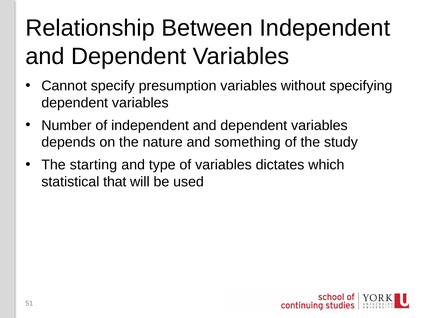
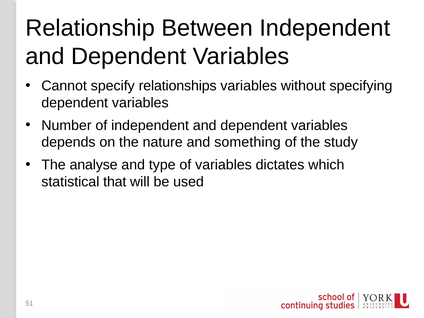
presumption: presumption -> relationships
starting: starting -> analyse
